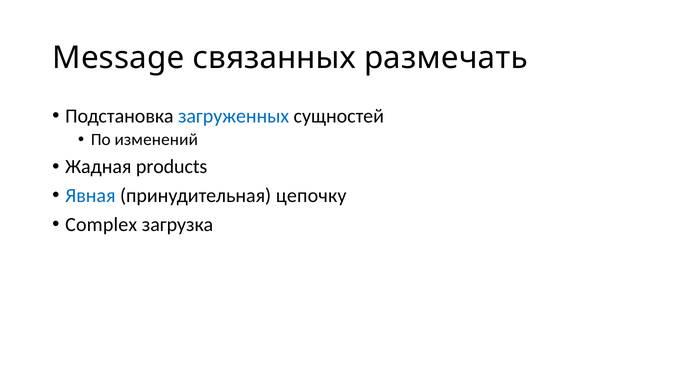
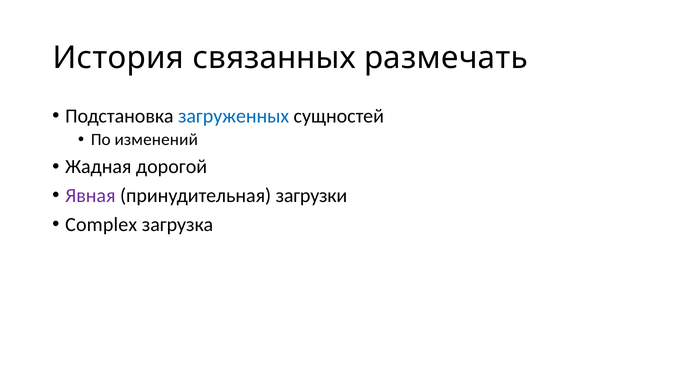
Message: Message -> История
products: products -> дорогой
Явная colour: blue -> purple
цепочку: цепочку -> загрузки
